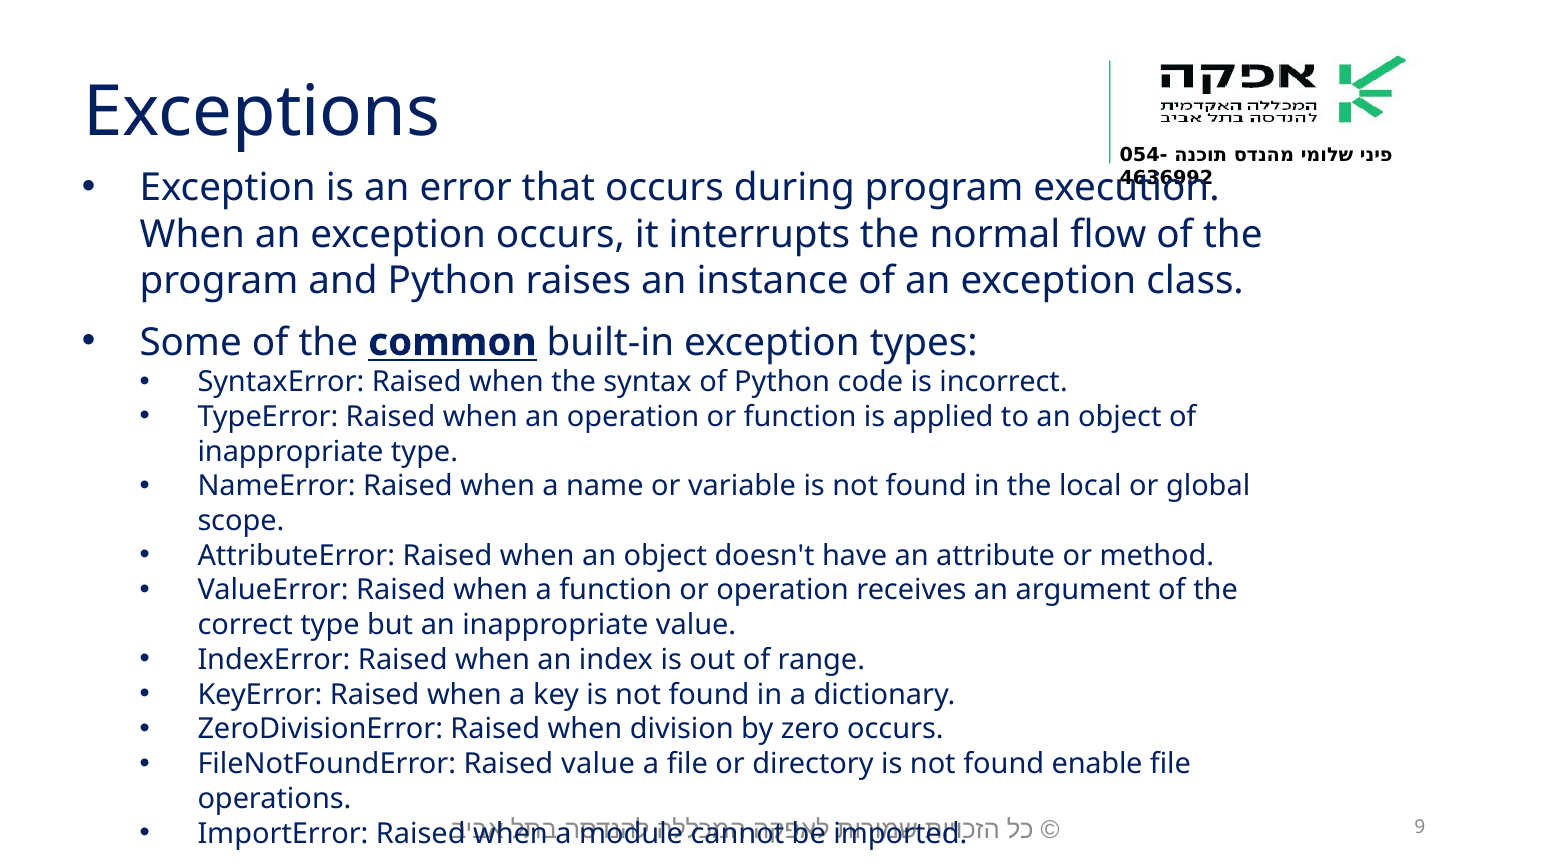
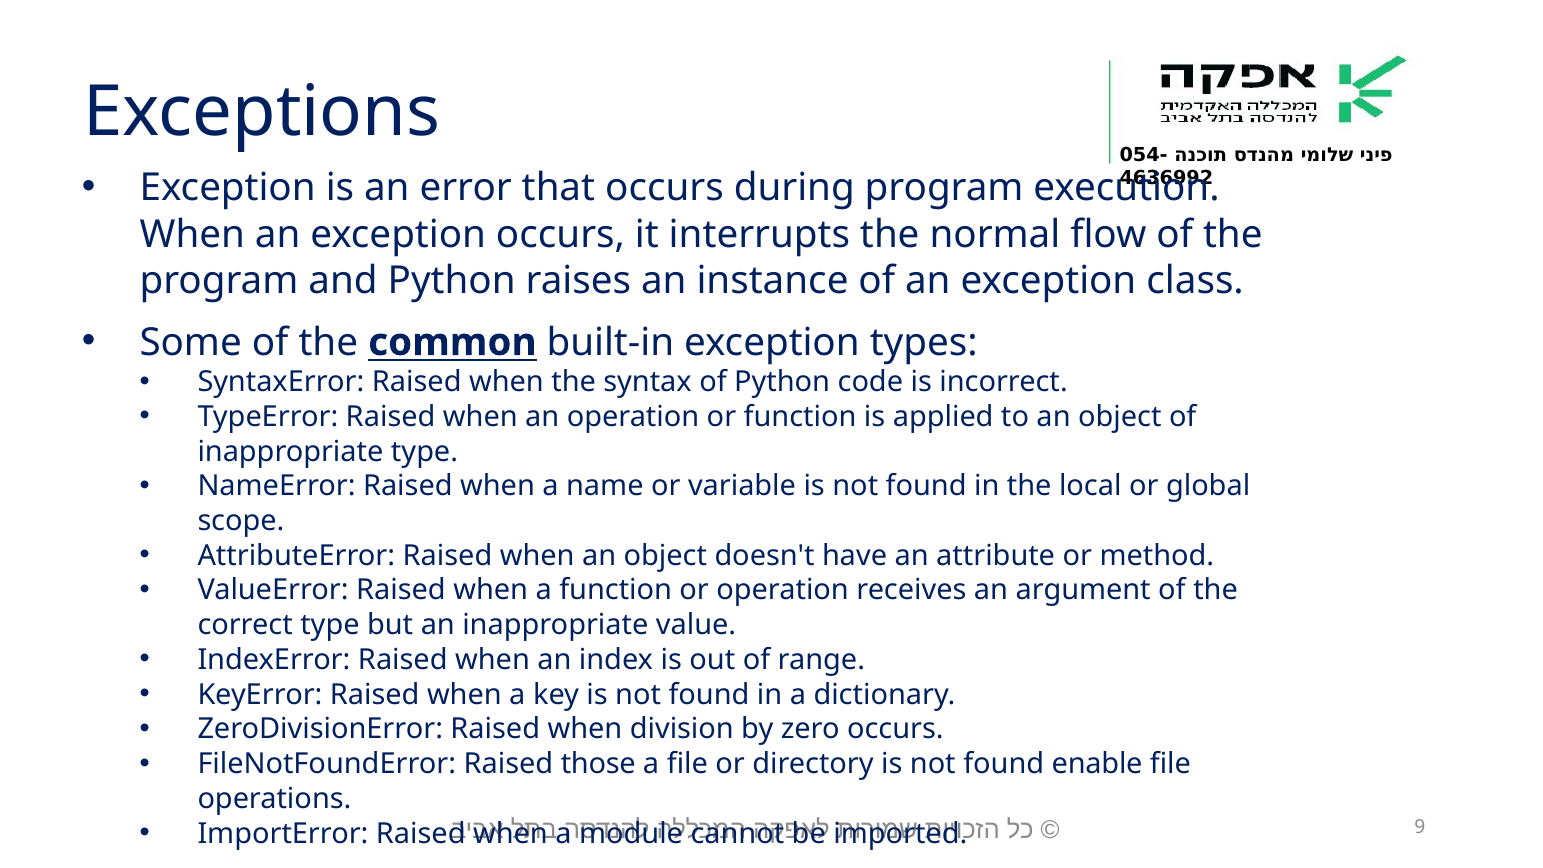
Raised value: value -> those
